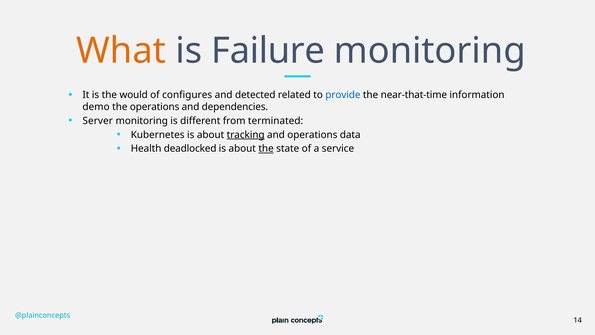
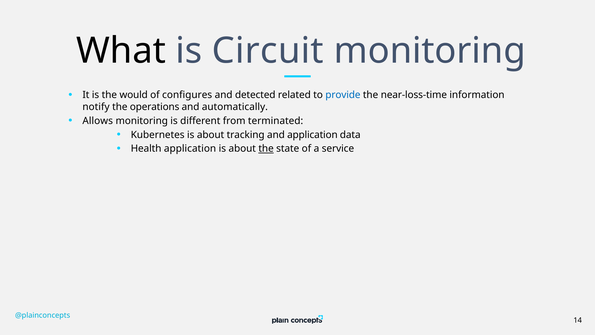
What colour: orange -> black
Failure: Failure -> Circuit
near-that-time: near-that-time -> near-loss-time
demo: demo -> notify
dependencies: dependencies -> automatically
Server: Server -> Allows
tracking underline: present -> none
and operations: operations -> application
Health deadlocked: deadlocked -> application
